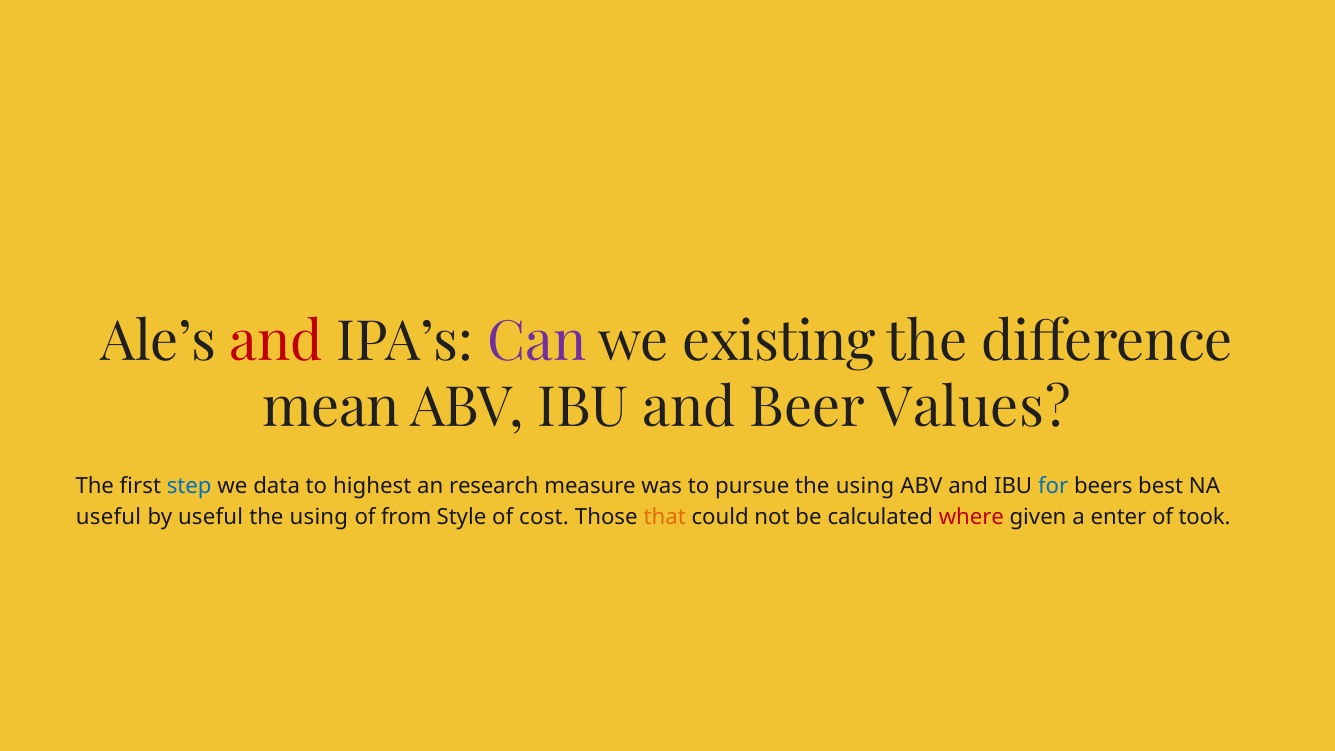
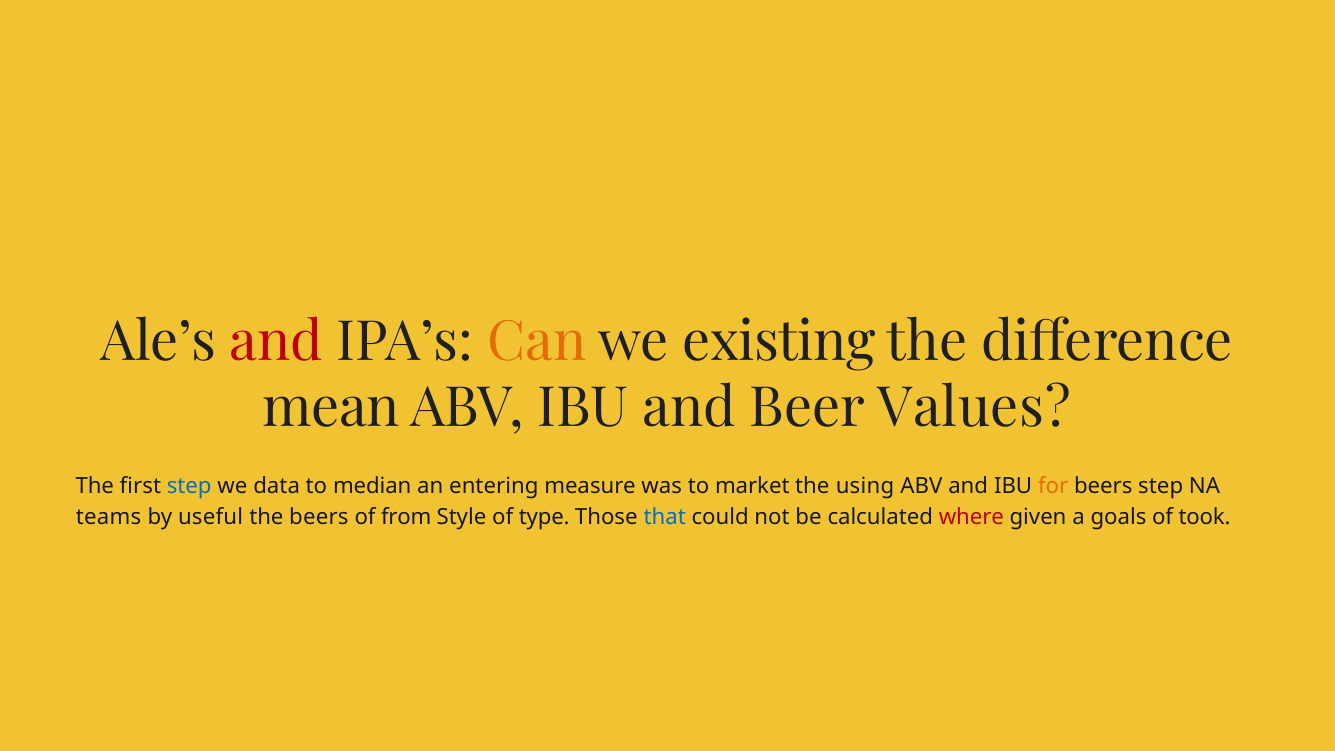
Can colour: purple -> orange
highest: highest -> median
research: research -> entering
pursue: pursue -> market
for colour: blue -> orange
beers best: best -> step
useful at (109, 517): useful -> teams
using at (319, 517): using -> beers
cost: cost -> type
that colour: orange -> blue
enter: enter -> goals
